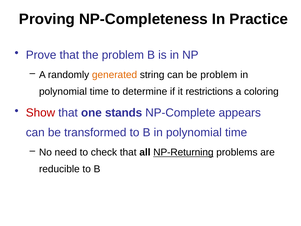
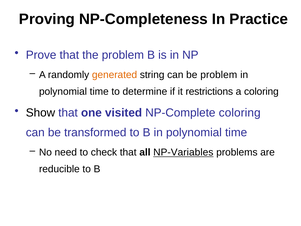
Show colour: red -> black
stands: stands -> visited
NP-Complete appears: appears -> coloring
NP-Returning: NP-Returning -> NP-Variables
